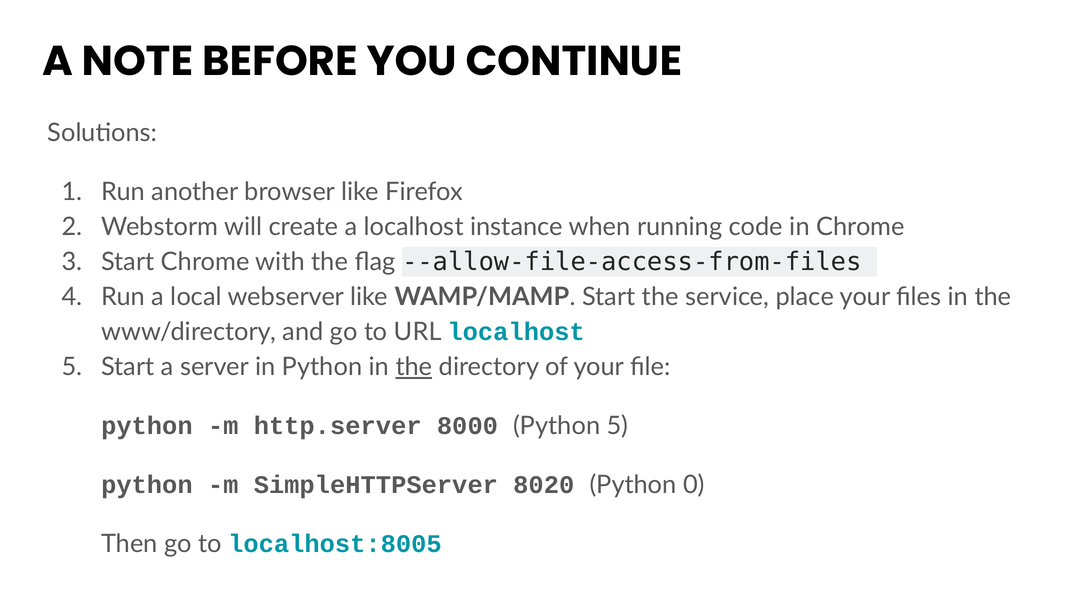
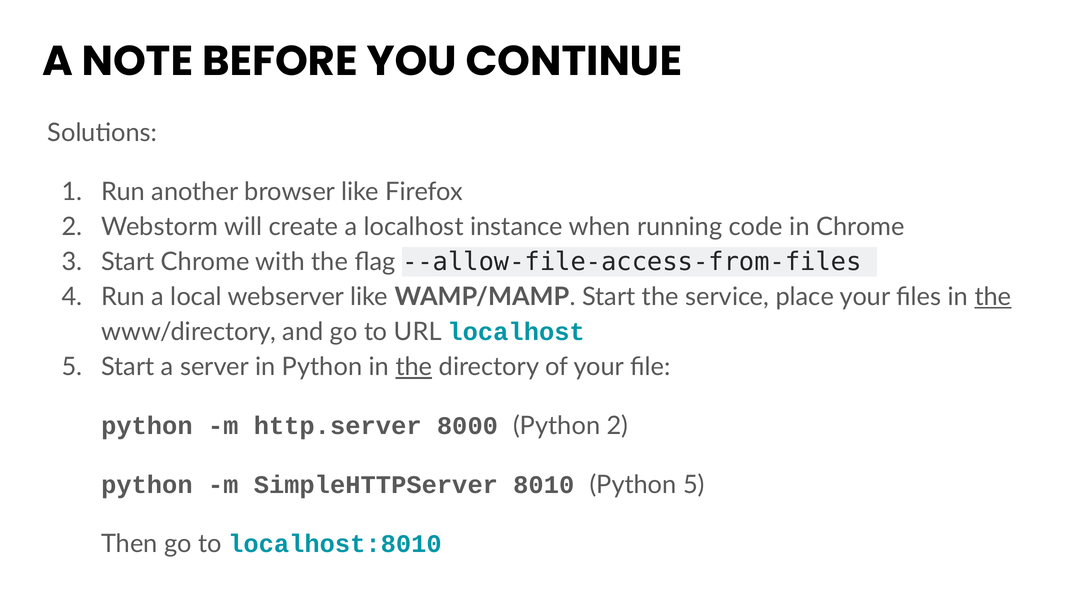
the at (993, 297) underline: none -> present
Python 5: 5 -> 2
8020: 8020 -> 8010
Python 0: 0 -> 5
localhost:8005: localhost:8005 -> localhost:8010
